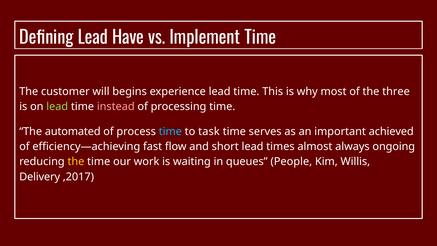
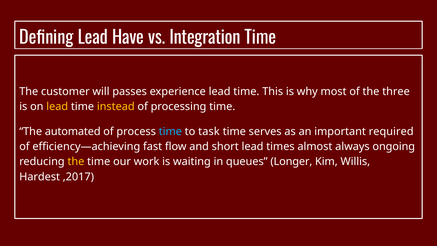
Implement: Implement -> Integration
begins: begins -> passes
lead at (57, 107) colour: light green -> yellow
instead colour: pink -> yellow
achieved: achieved -> required
People: People -> Longer
Delivery: Delivery -> Hardest
